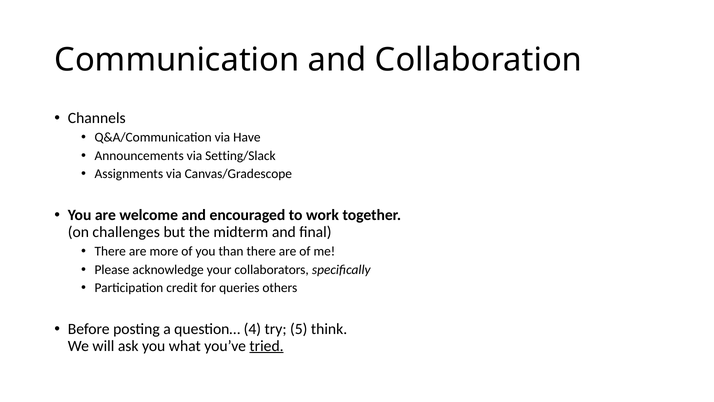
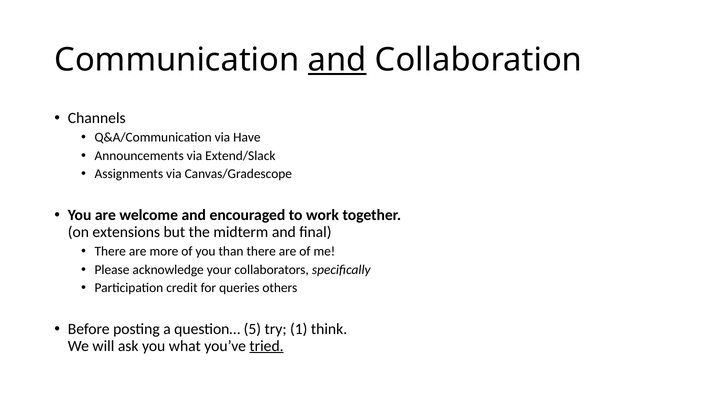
and at (337, 60) underline: none -> present
Setting/Slack: Setting/Slack -> Extend/Slack
challenges: challenges -> extensions
4: 4 -> 5
5: 5 -> 1
